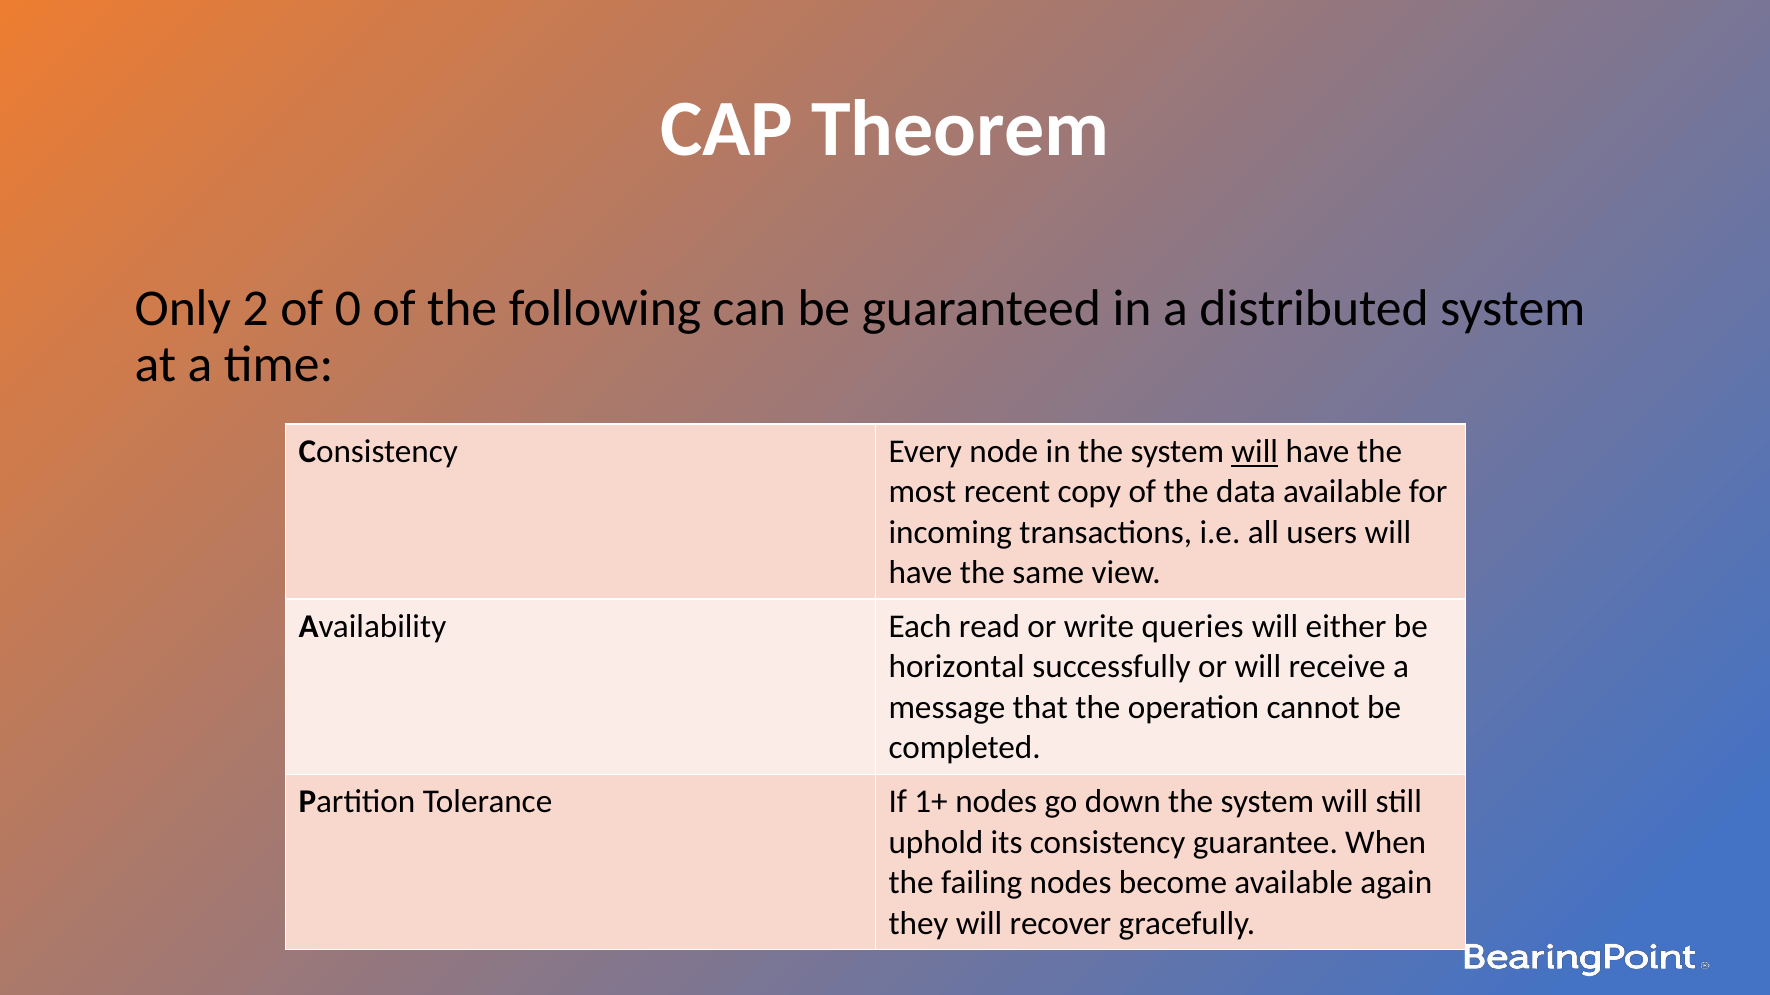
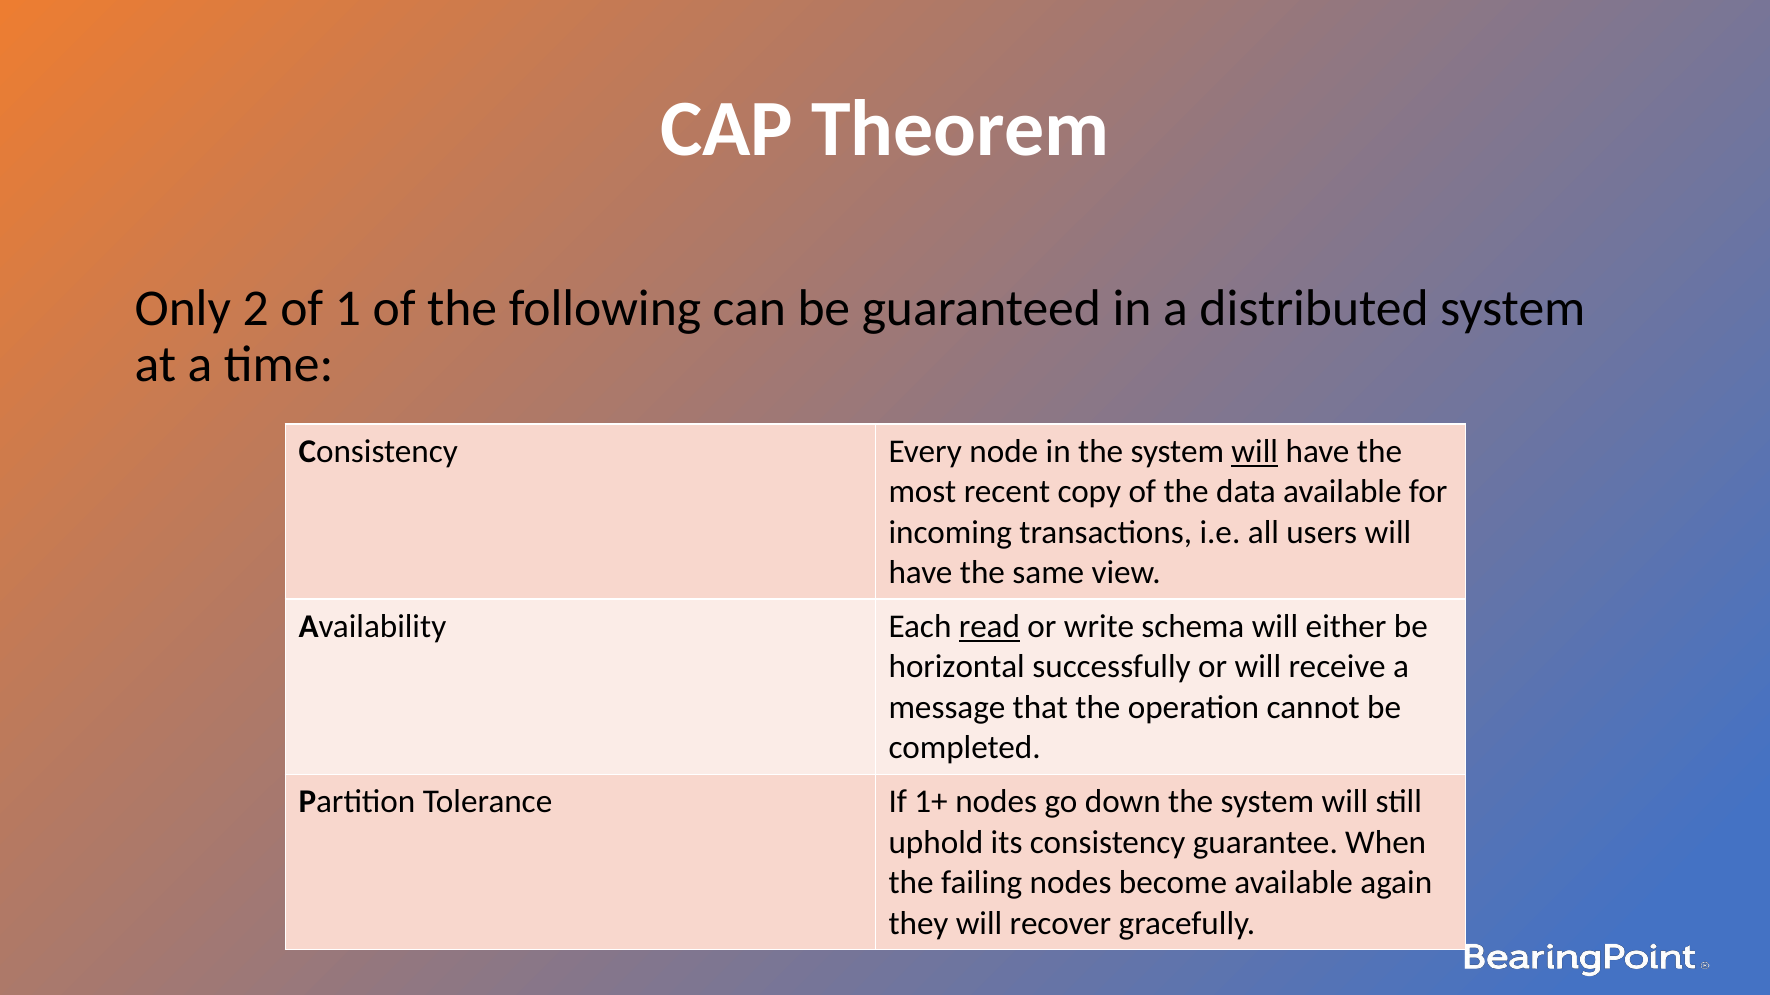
0: 0 -> 1
read underline: none -> present
queries: queries -> schema
